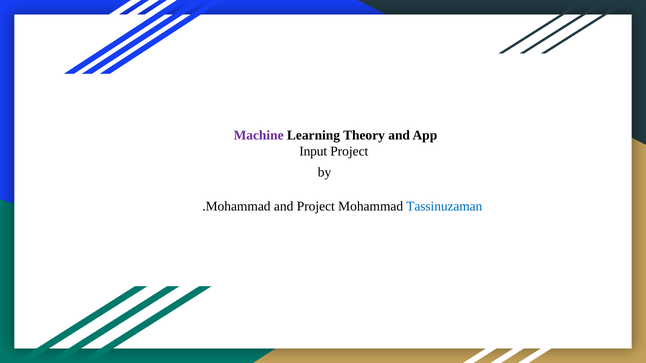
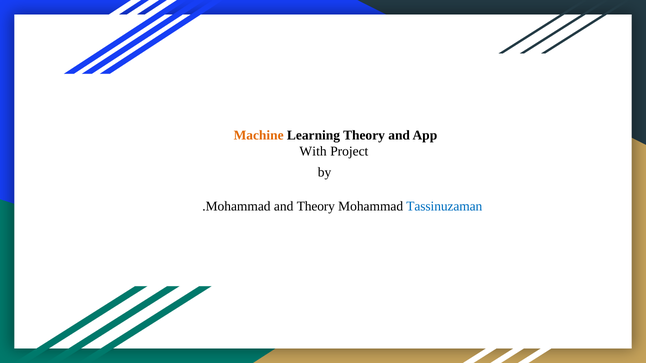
Machine colour: purple -> orange
Input: Input -> With
and Project: Project -> Theory
